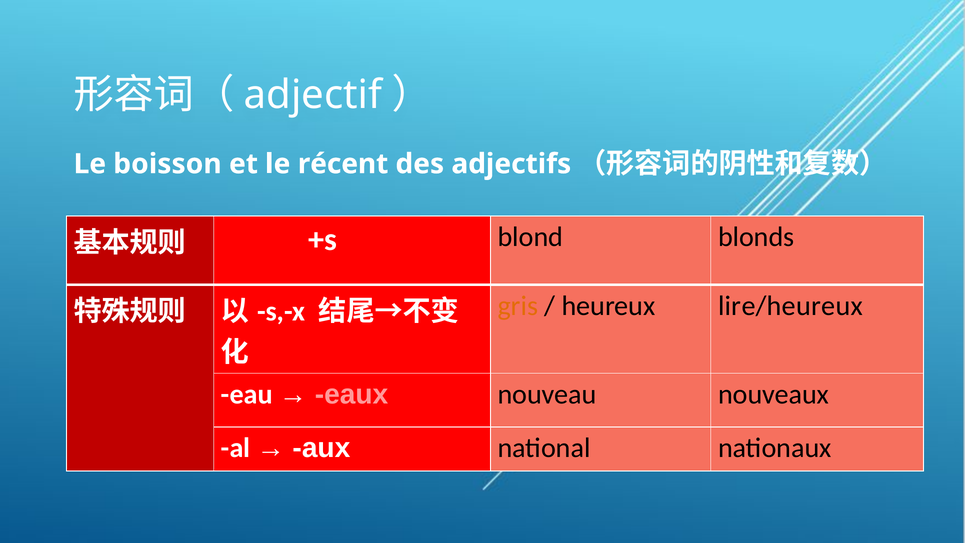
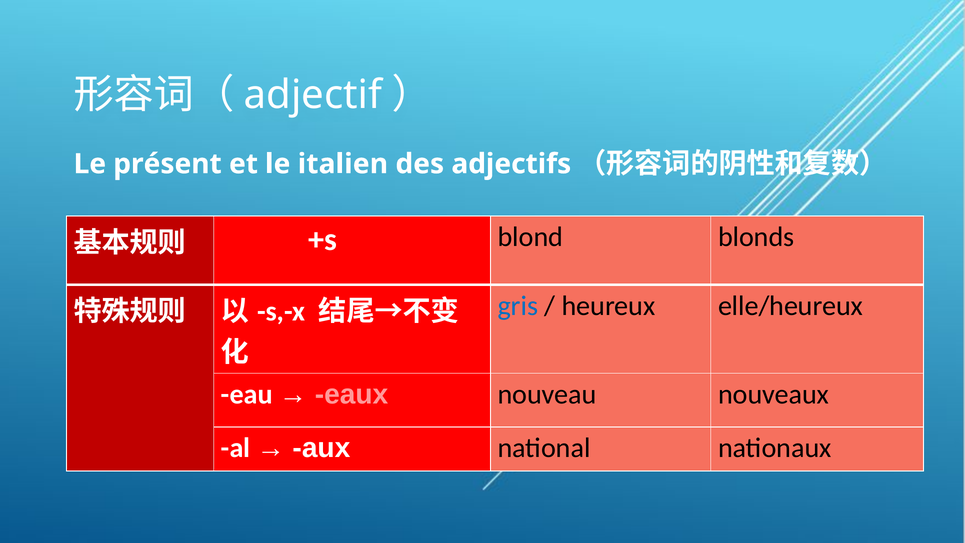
boisson: boisson -> présent
récent: récent -> italien
gris colour: orange -> blue
lire/heureux: lire/heureux -> elle/heureux
